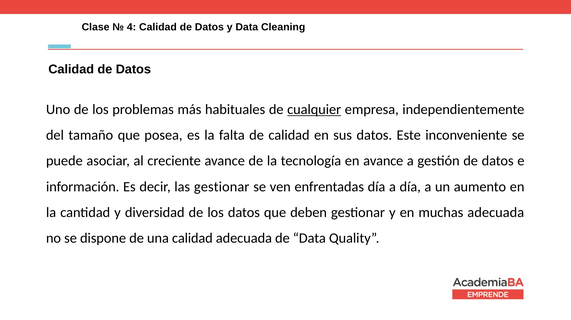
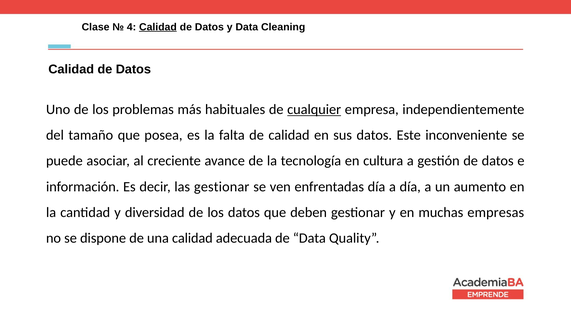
Calidad at (158, 27) underline: none -> present
en avance: avance -> cultura
muchas adecuada: adecuada -> empresas
